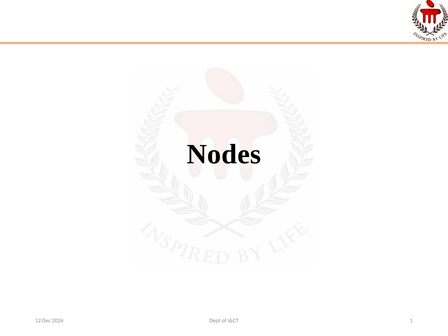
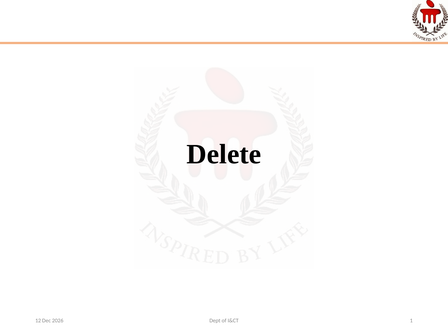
Nodes: Nodes -> Delete
